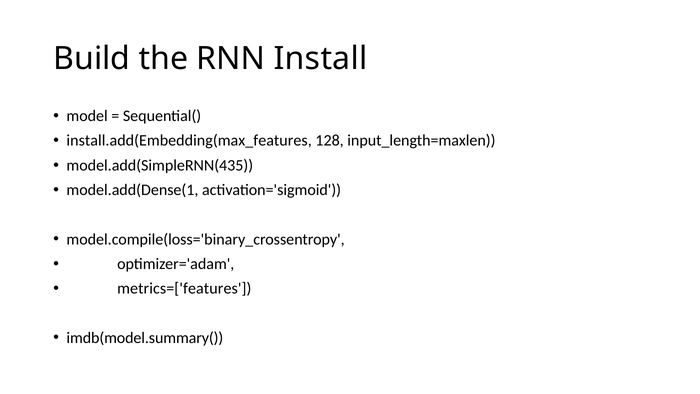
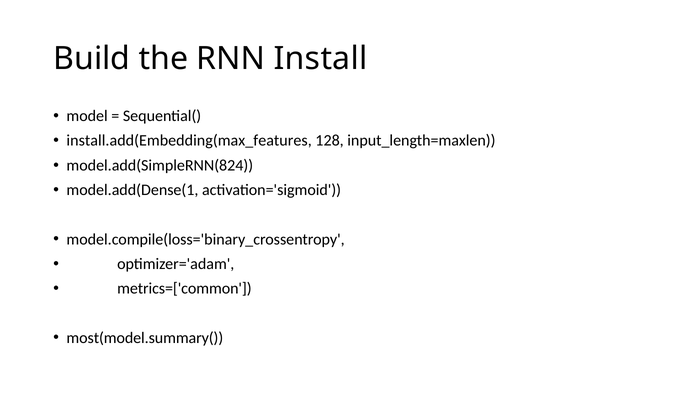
model.add(SimpleRNN(435: model.add(SimpleRNN(435 -> model.add(SimpleRNN(824
metrics=['features: metrics=['features -> metrics=['common
imdb(model.summary(: imdb(model.summary( -> most(model.summary(
